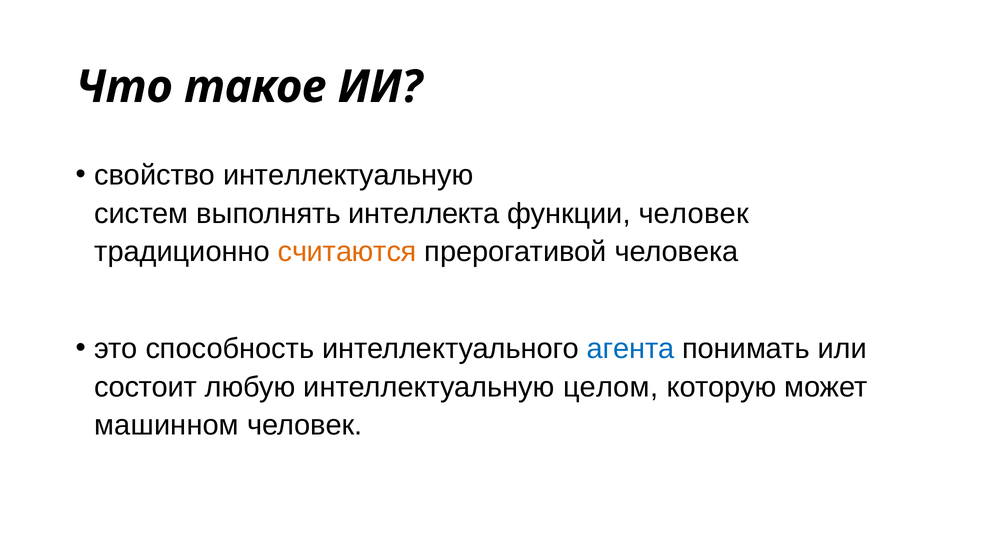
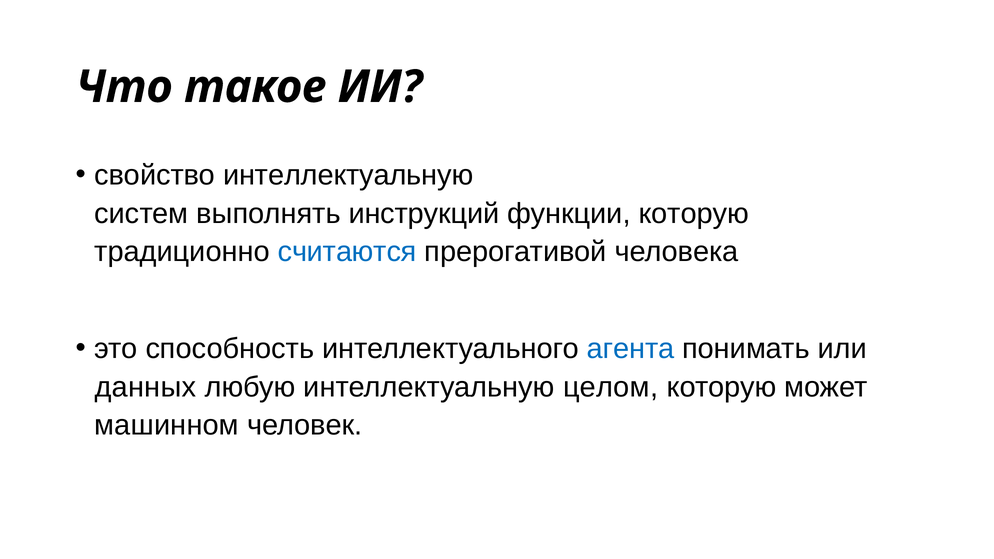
интеллекта: интеллекта -> инструкций
функции человек: человек -> которую
считаются colour: orange -> blue
состоит: состоит -> данных
